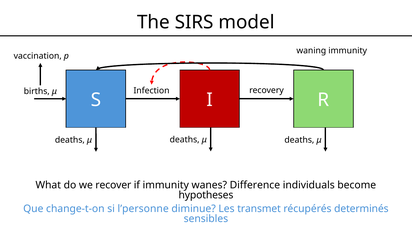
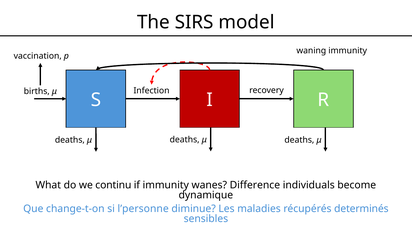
recover: recover -> continu
hypotheses: hypotheses -> dynamique
transmet: transmet -> maladies
